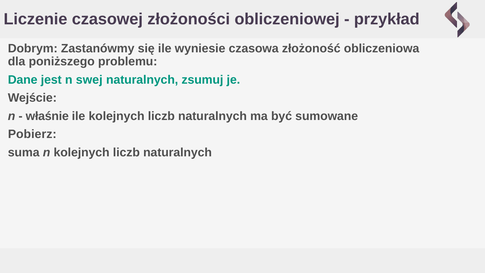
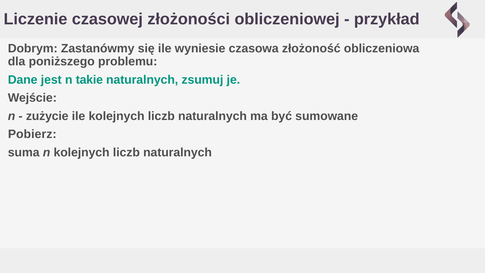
swej: swej -> takie
właśnie: właśnie -> zużycie
